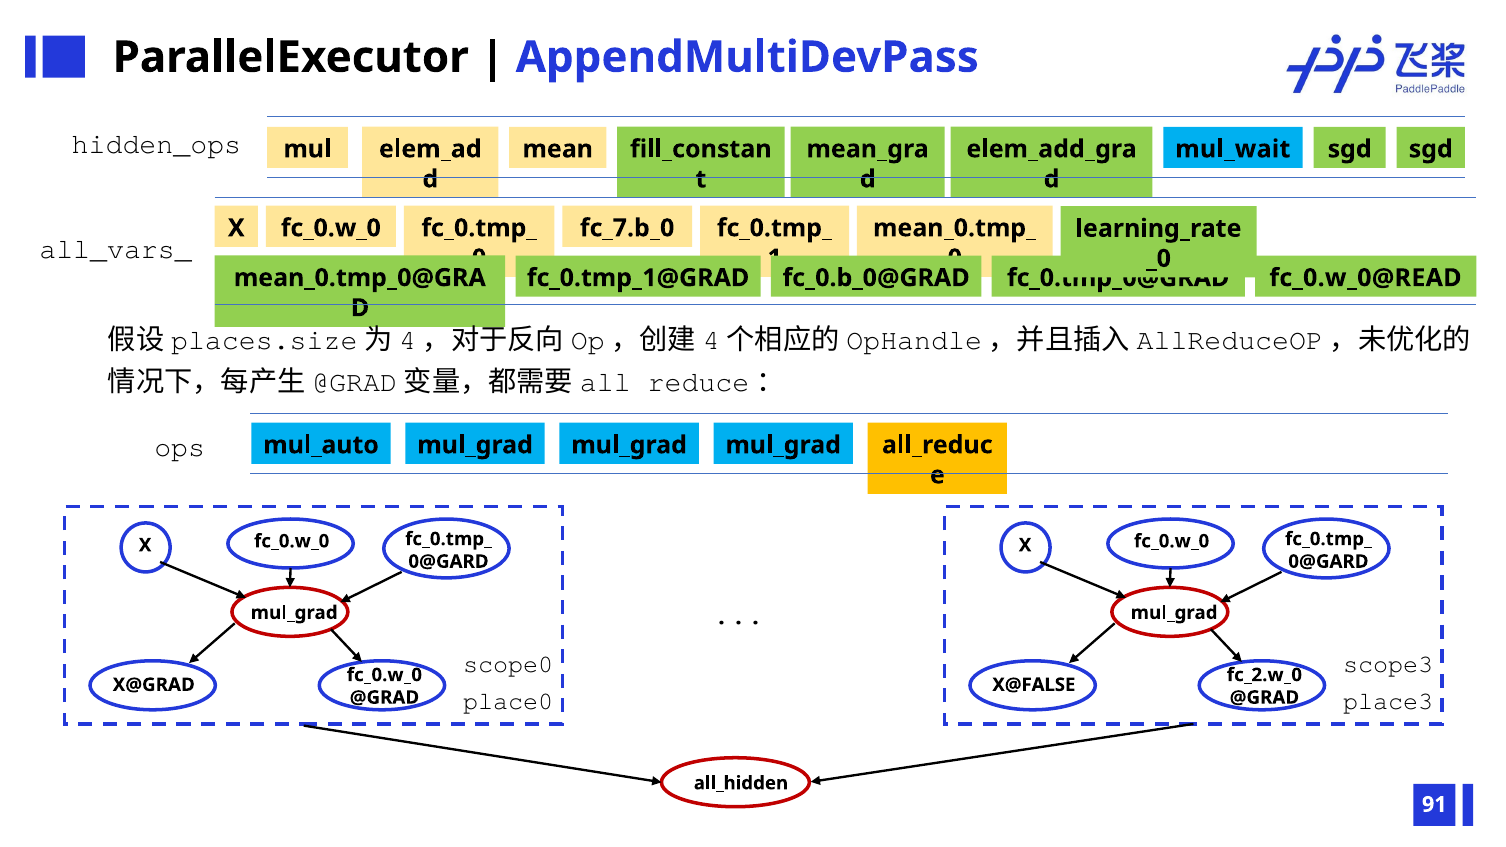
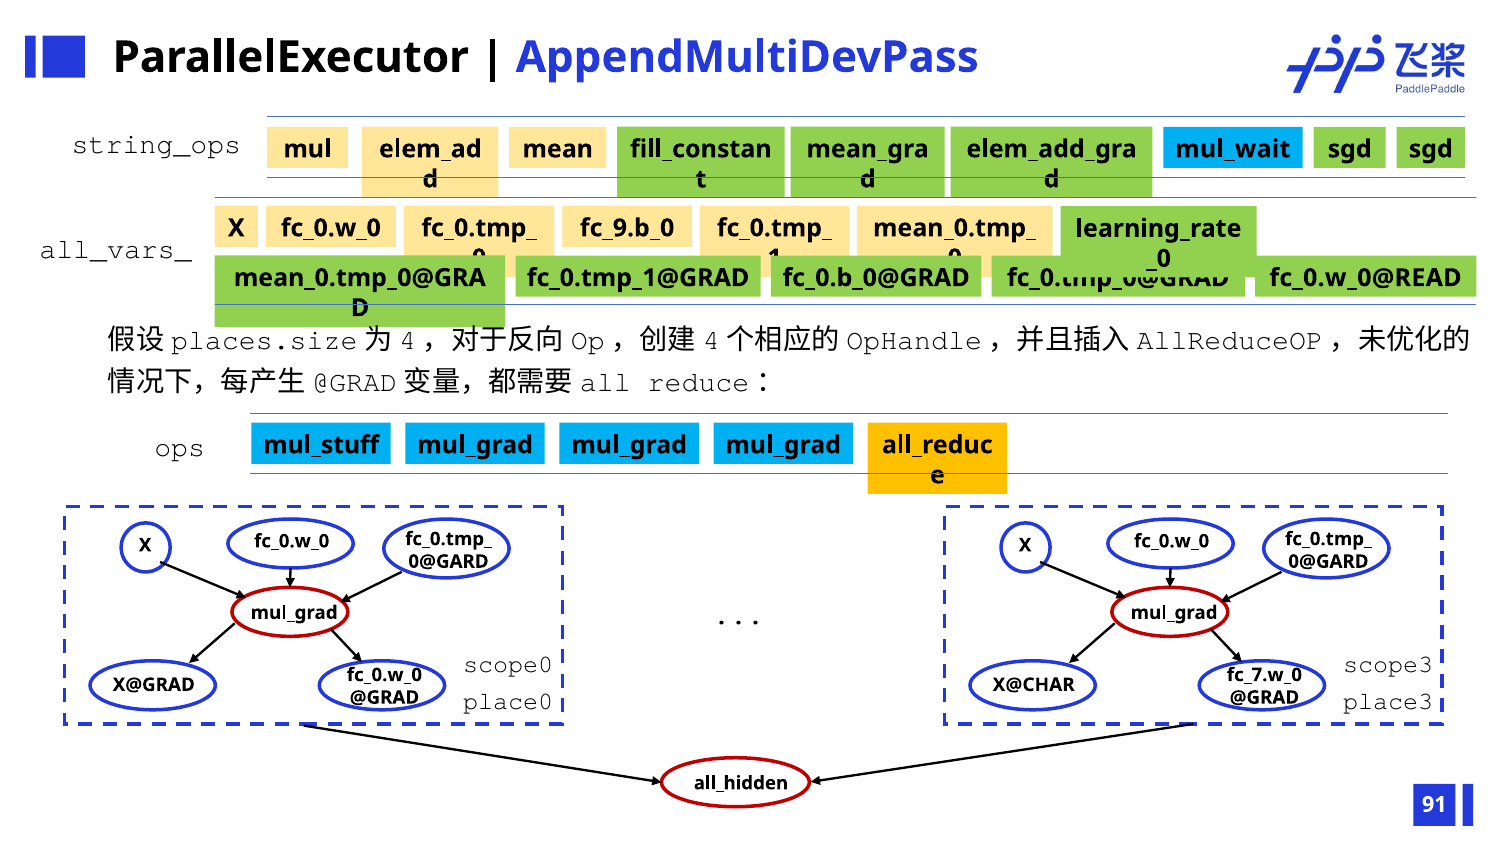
hidden_ops: hidden_ops -> string_ops
fc_7.b_0: fc_7.b_0 -> fc_9.b_0
mul_auto: mul_auto -> mul_stuff
fc_2.w_0: fc_2.w_0 -> fc_7.w_0
X@FALSE: X@FALSE -> X@CHAR
